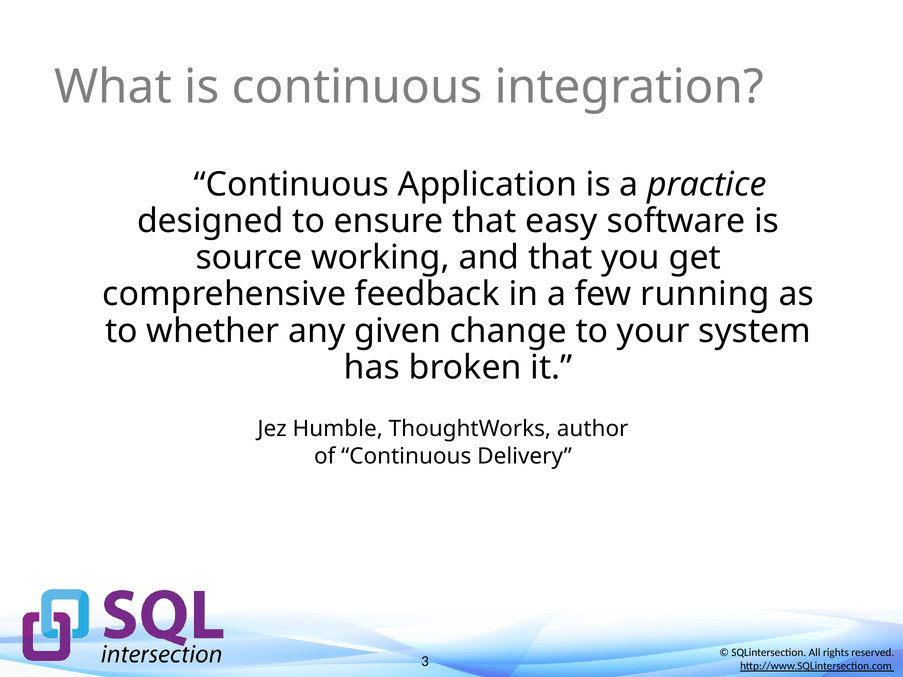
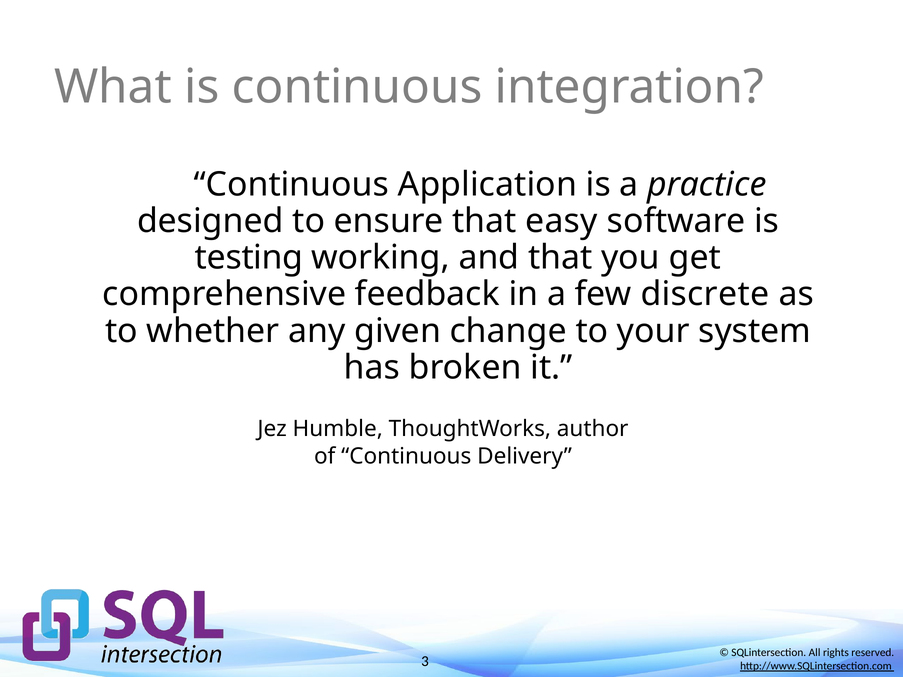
source: source -> testing
running: running -> discrete
